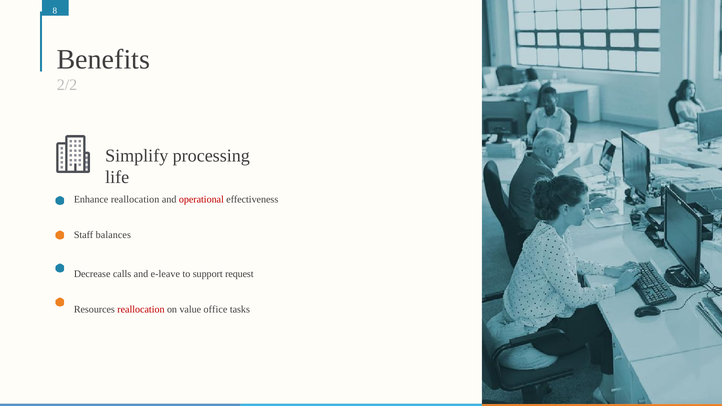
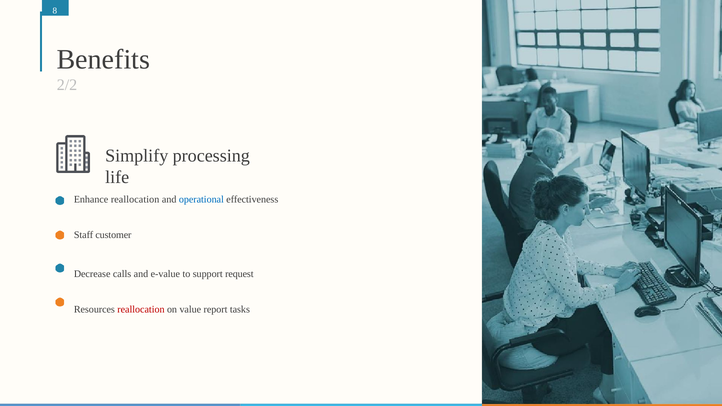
operational colour: red -> blue
balances: balances -> customer
e-leave: e-leave -> e-value
office: office -> report
